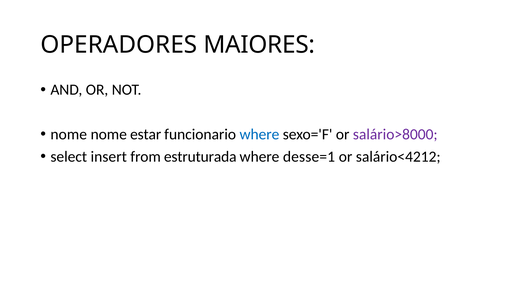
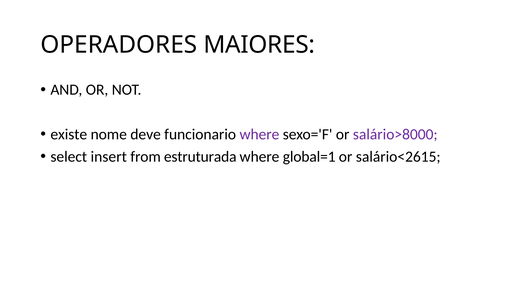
nome at (69, 134): nome -> existe
estar: estar -> deve
where at (259, 134) colour: blue -> purple
desse=1: desse=1 -> global=1
salário<4212: salário<4212 -> salário<2615
